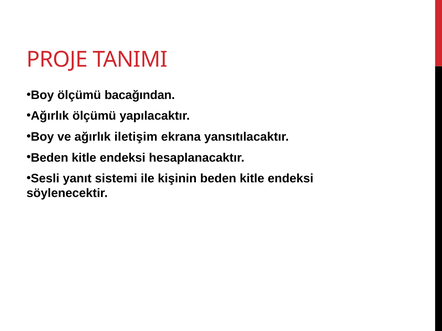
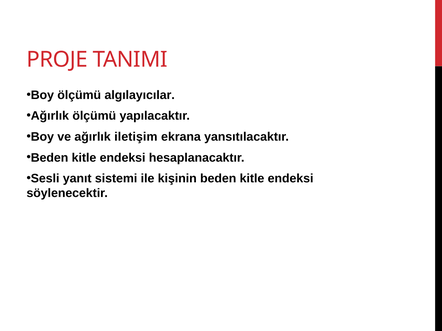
bacağından: bacağından -> algılayıcılar
